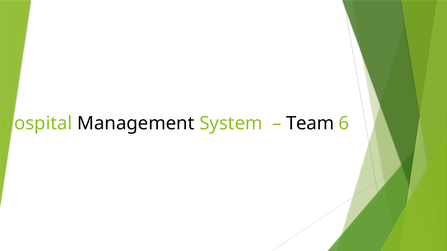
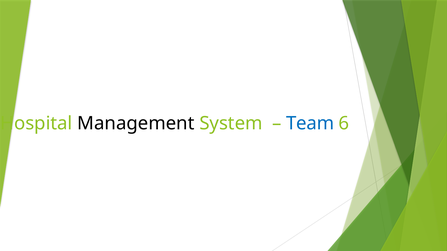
Team colour: black -> blue
